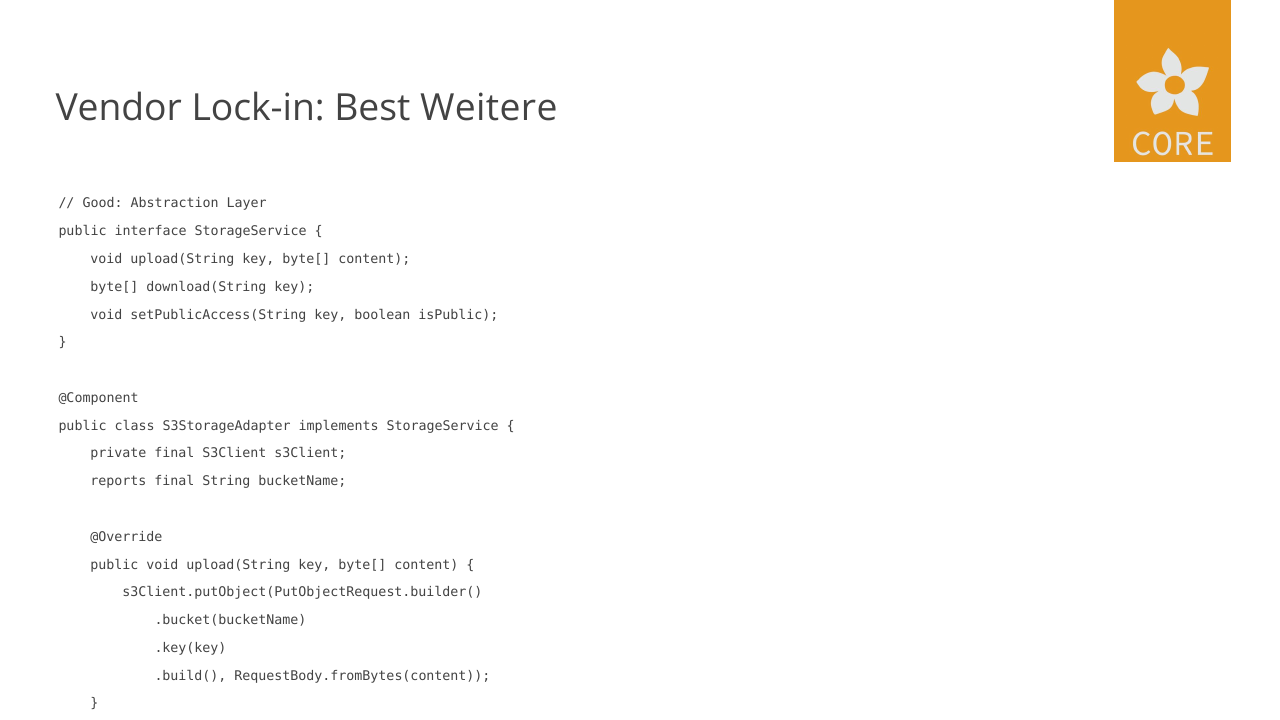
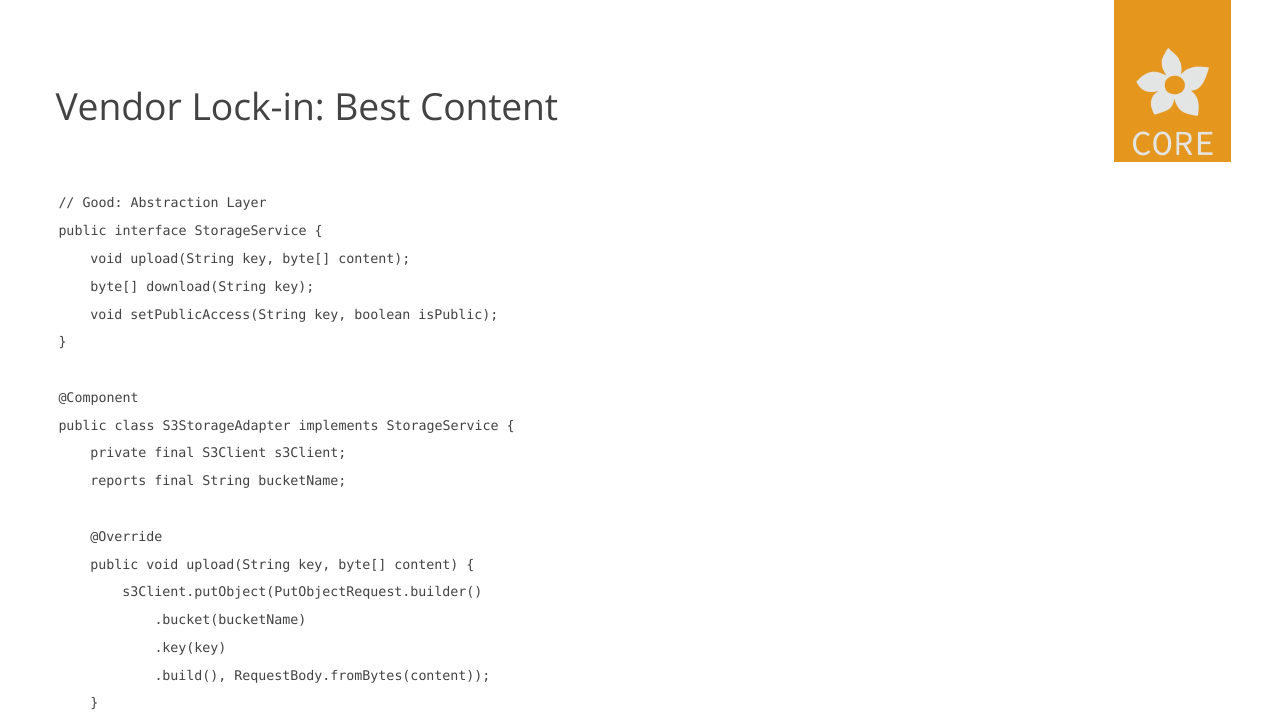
Best Weitere: Weitere -> Content
